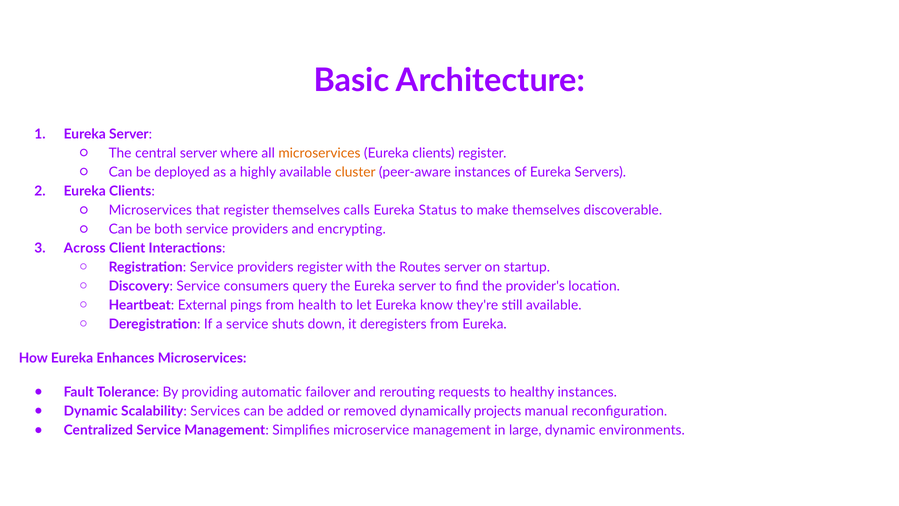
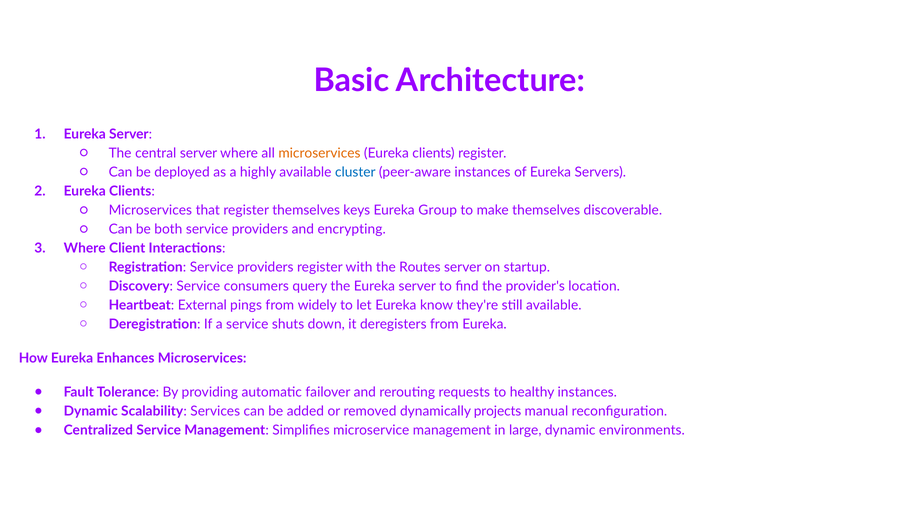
cluster colour: orange -> blue
calls: calls -> keys
Status: Status -> Group
Across at (85, 248): Across -> Where
health: health -> widely
